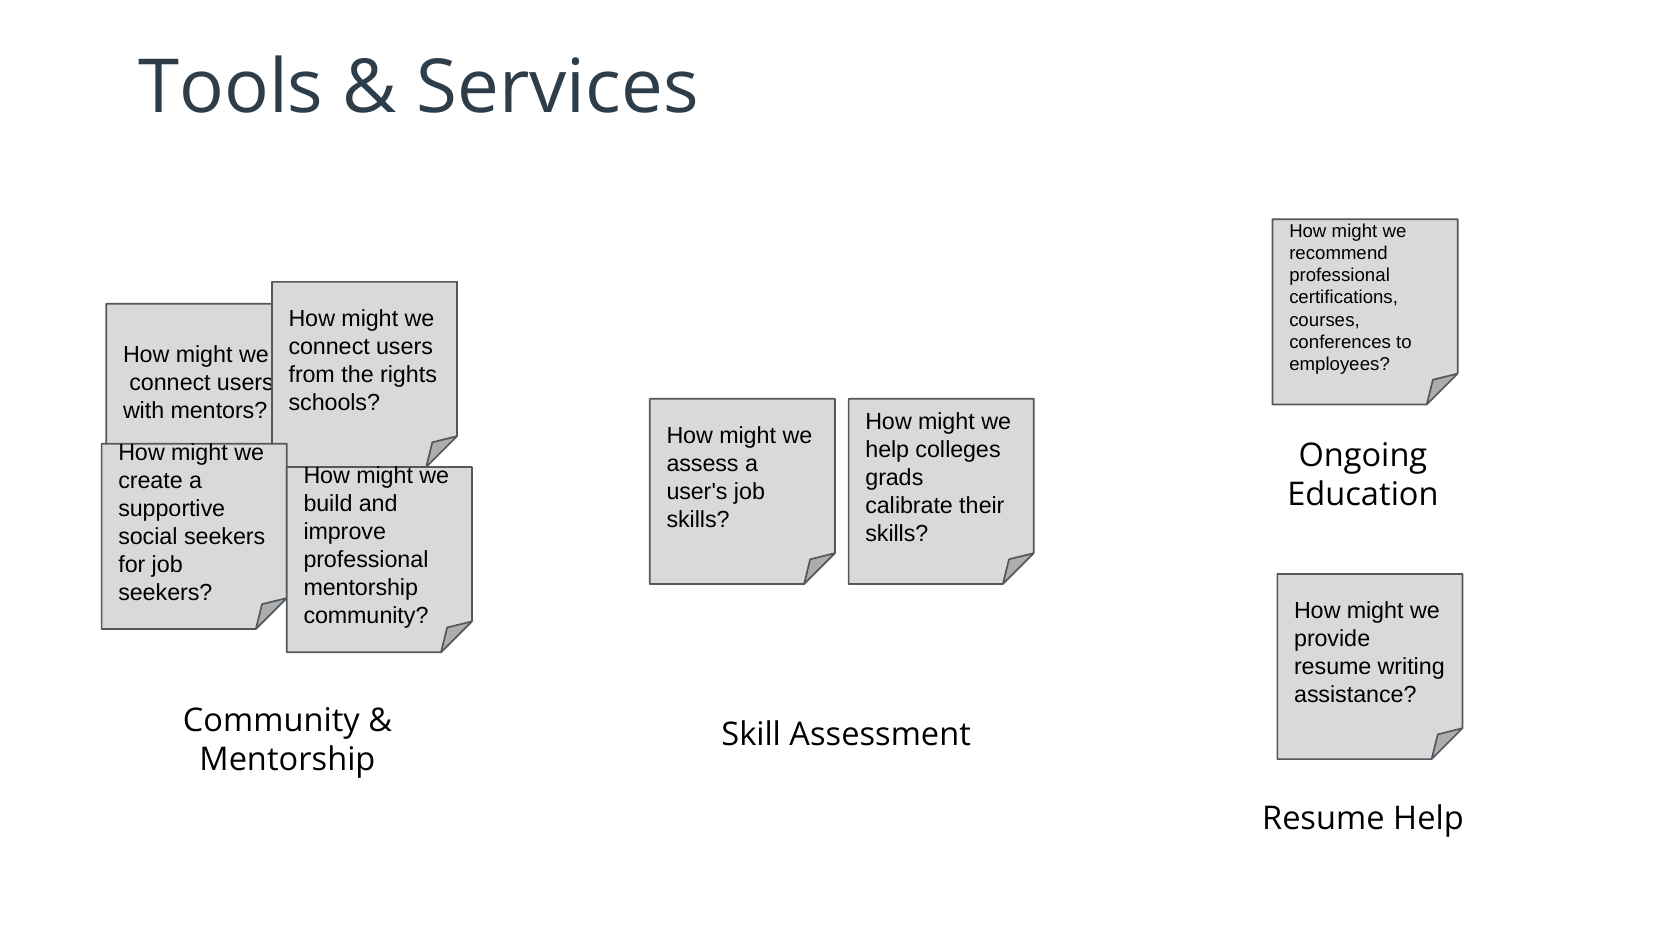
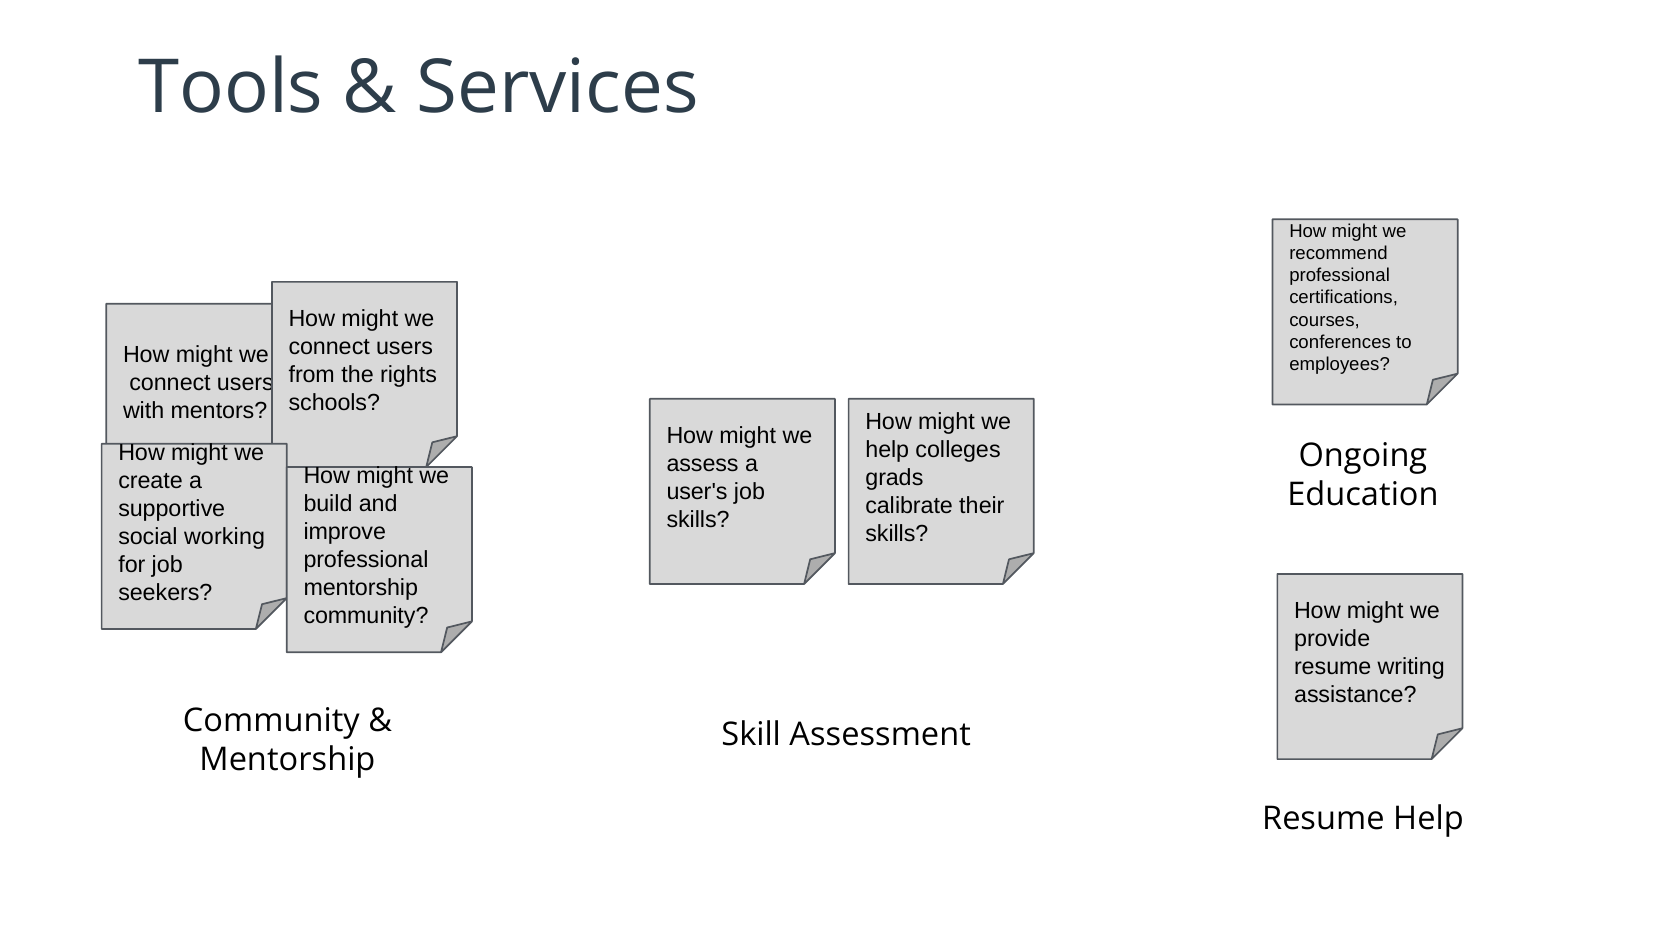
social seekers: seekers -> working
